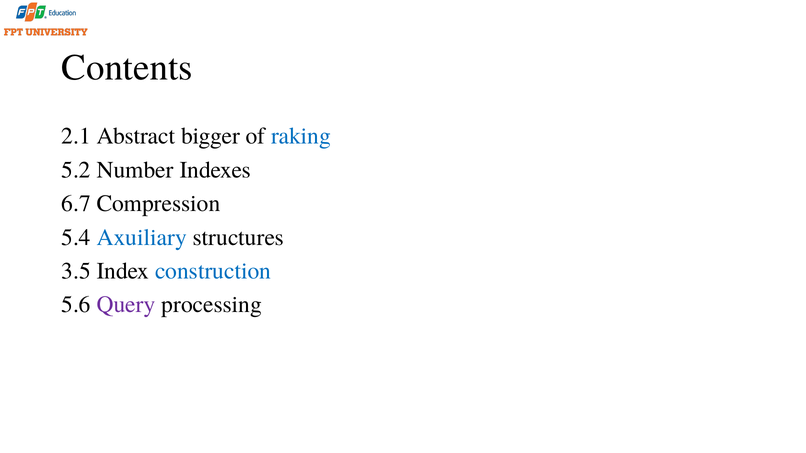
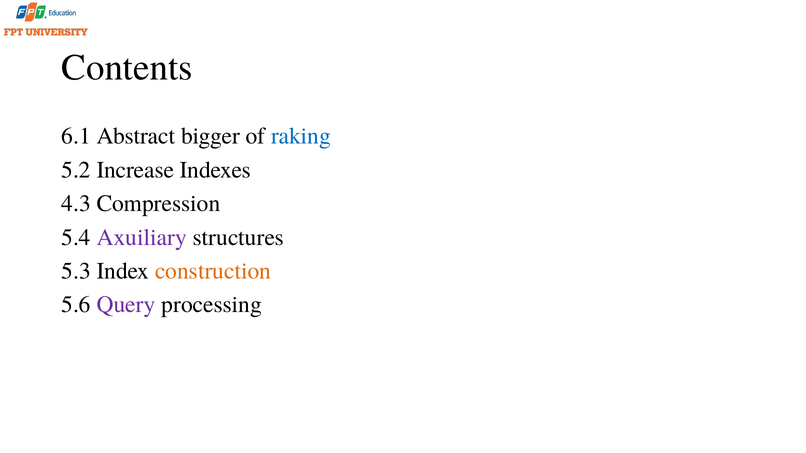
2.1: 2.1 -> 6.1
Number: Number -> Increase
6.7: 6.7 -> 4.3
Axuiliary colour: blue -> purple
3.5: 3.5 -> 5.3
construction colour: blue -> orange
